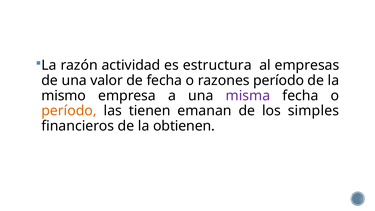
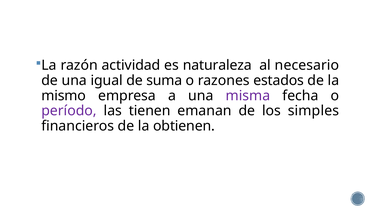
estructura: estructura -> naturaleza
empresas: empresas -> necesario
valor: valor -> igual
de fecha: fecha -> suma
razones período: período -> estados
período at (69, 111) colour: orange -> purple
